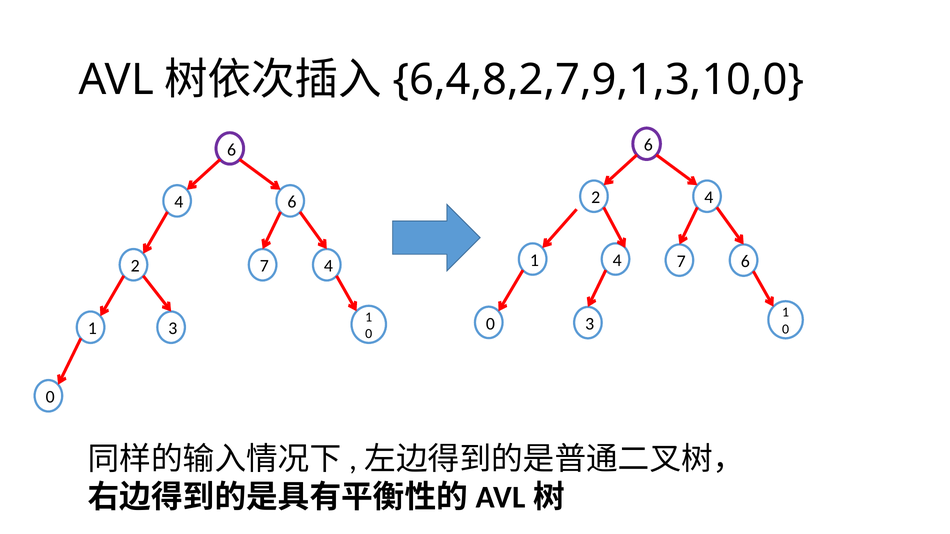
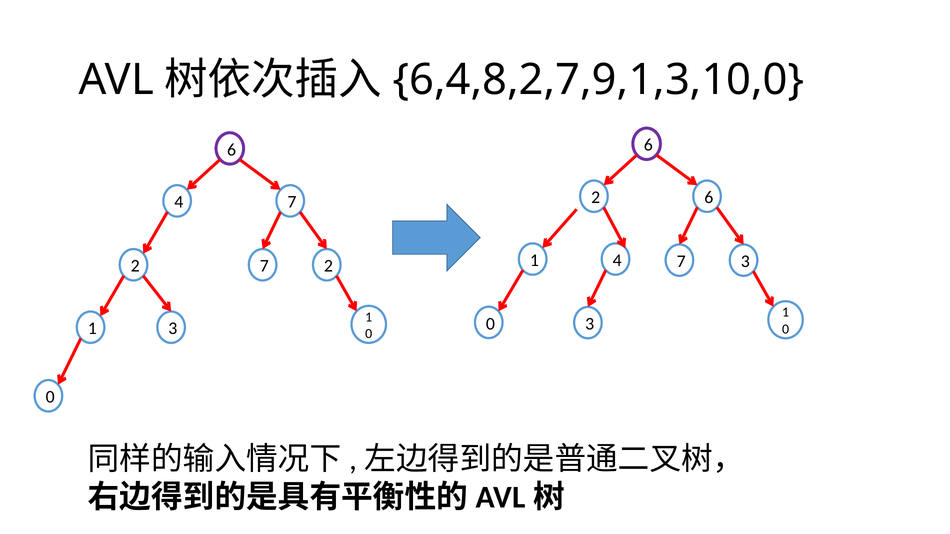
2 4: 4 -> 6
4 6: 6 -> 7
7 6: 6 -> 3
4 at (328, 266): 4 -> 2
